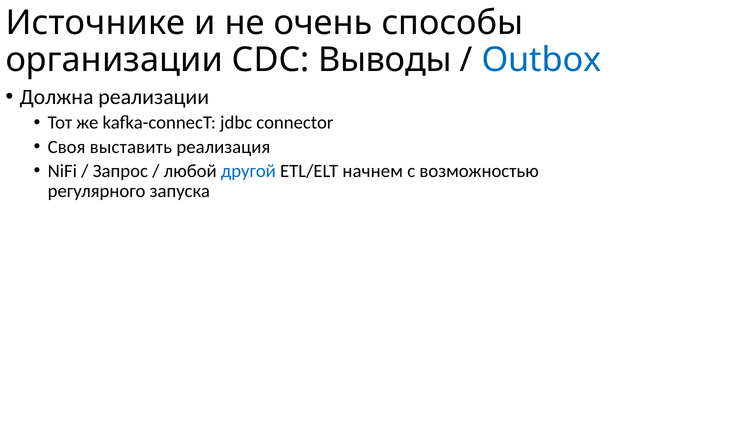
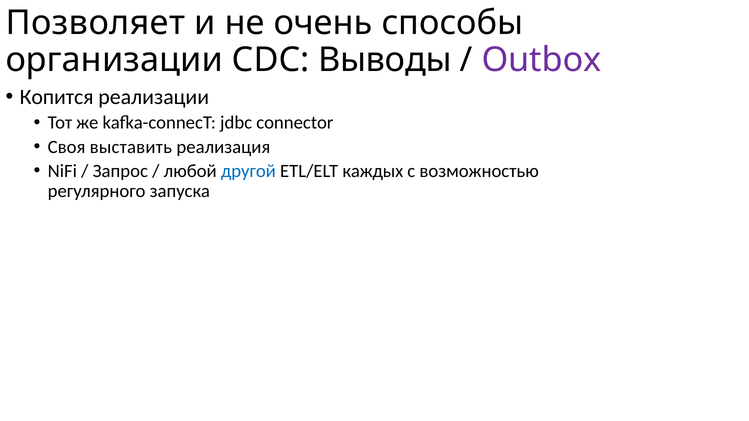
Источнике: Источнике -> Позволяет
Outbox colour: blue -> purple
Должна: Должна -> Копится
начнем: начнем -> каждых
